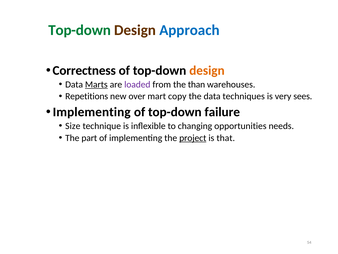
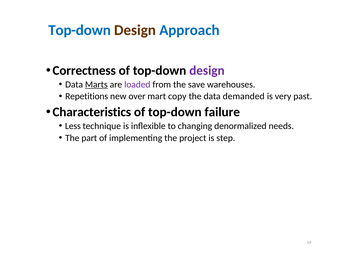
Top-down at (80, 30) colour: green -> blue
design at (207, 70) colour: orange -> purple
than: than -> save
techniques: techniques -> demanded
sees: sees -> past
Implementing at (92, 112): Implementing -> Characteristics
Size: Size -> Less
opportunities: opportunities -> denormalized
project underline: present -> none
that: that -> step
